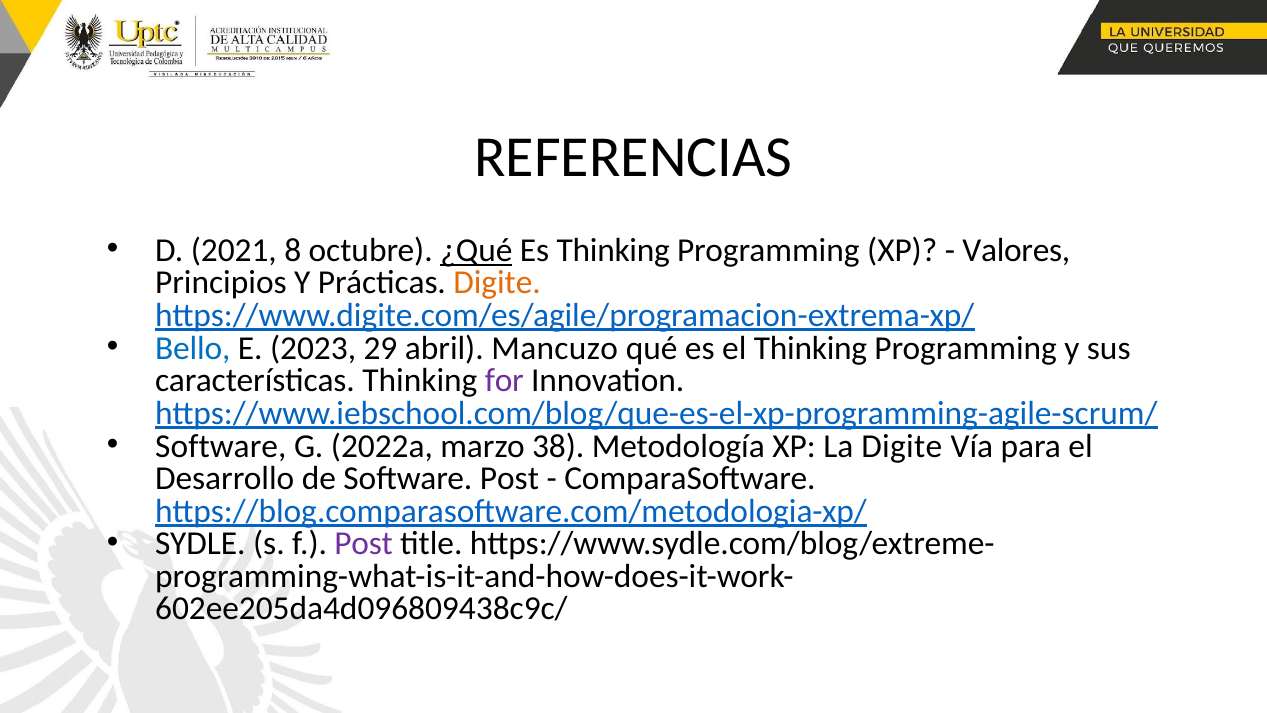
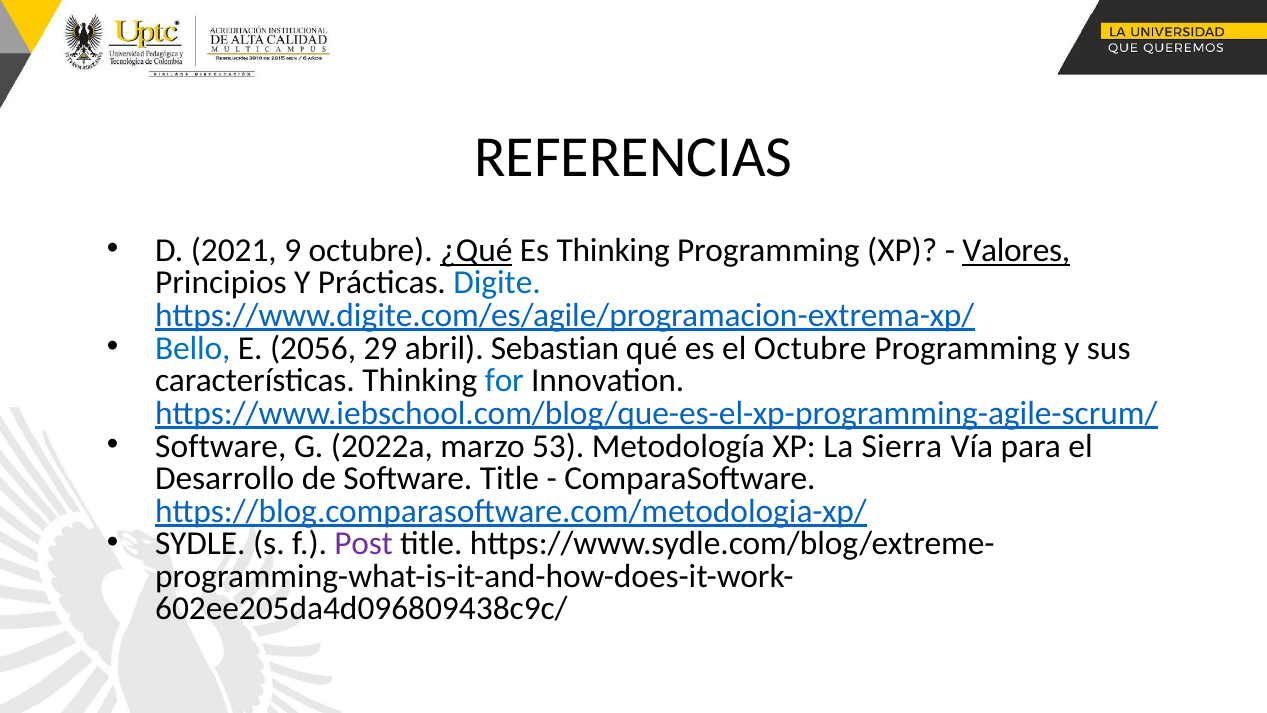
8: 8 -> 9
Valores underline: none -> present
Digite at (497, 283) colour: orange -> blue
2023: 2023 -> 2056
Mancuzo: Mancuzo -> Sebastian
el Thinking: Thinking -> Octubre
for colour: purple -> blue
38: 38 -> 53
La Digite: Digite -> Sierra
Software Post: Post -> Title
